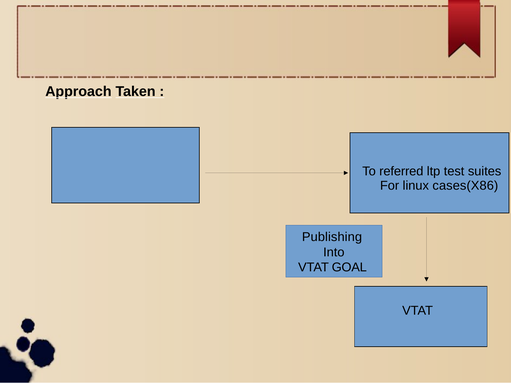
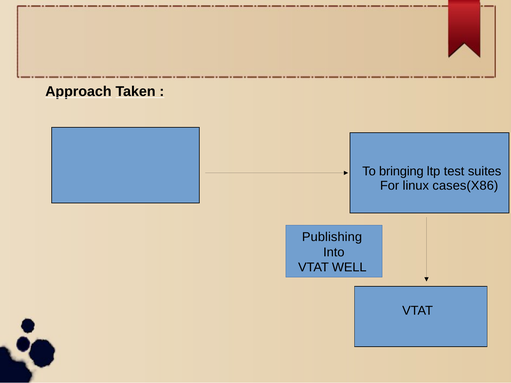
referred: referred -> bringing
GOAL: GOAL -> WELL
